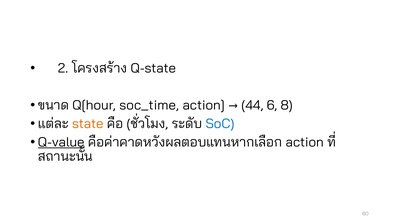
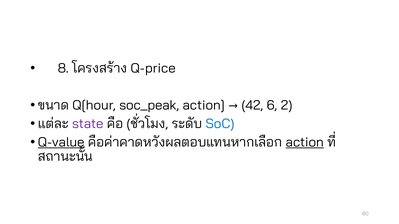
2: 2 -> 8
Q-state: Q-state -> Q-price
soc_time: soc_time -> soc_peak
44: 44 -> 42
8: 8 -> 2
state colour: orange -> purple
action at (305, 142) underline: none -> present
